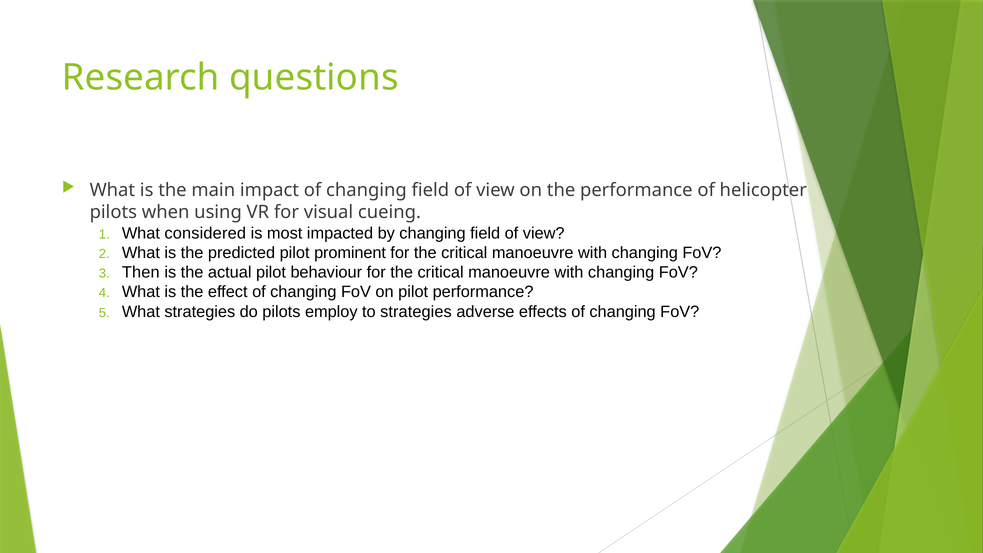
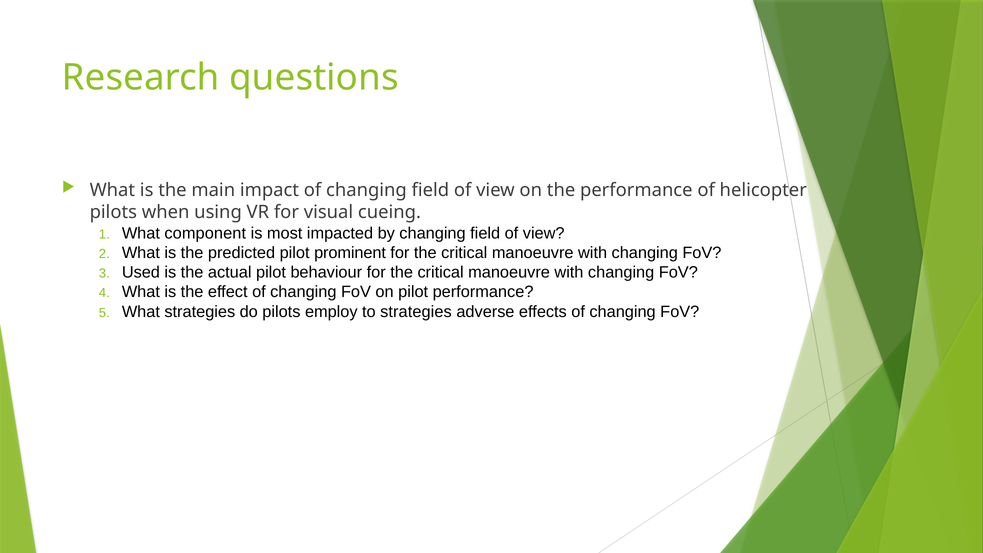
considered: considered -> component
Then: Then -> Used
